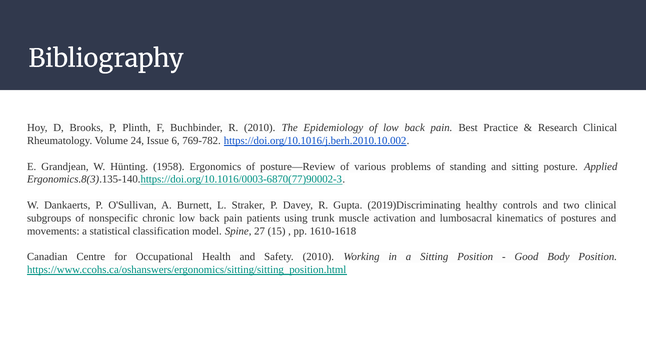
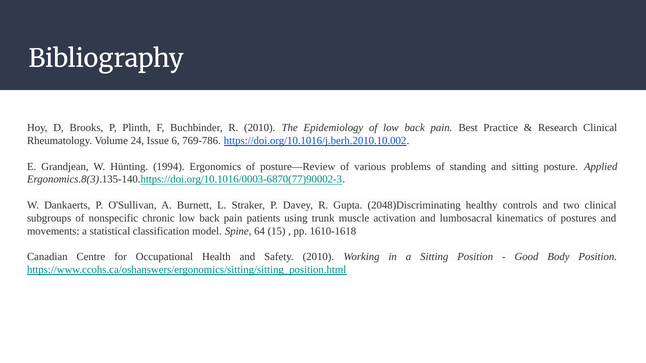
769-782: 769-782 -> 769-786
1958: 1958 -> 1994
2019)Discriminating: 2019)Discriminating -> 2048)Discriminating
27: 27 -> 64
